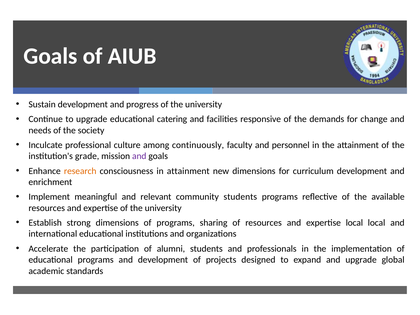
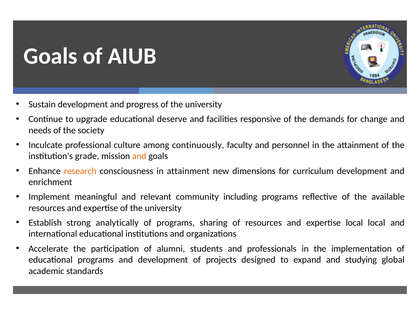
catering: catering -> deserve
and at (139, 156) colour: purple -> orange
community students: students -> including
strong dimensions: dimensions -> analytically
and upgrade: upgrade -> studying
